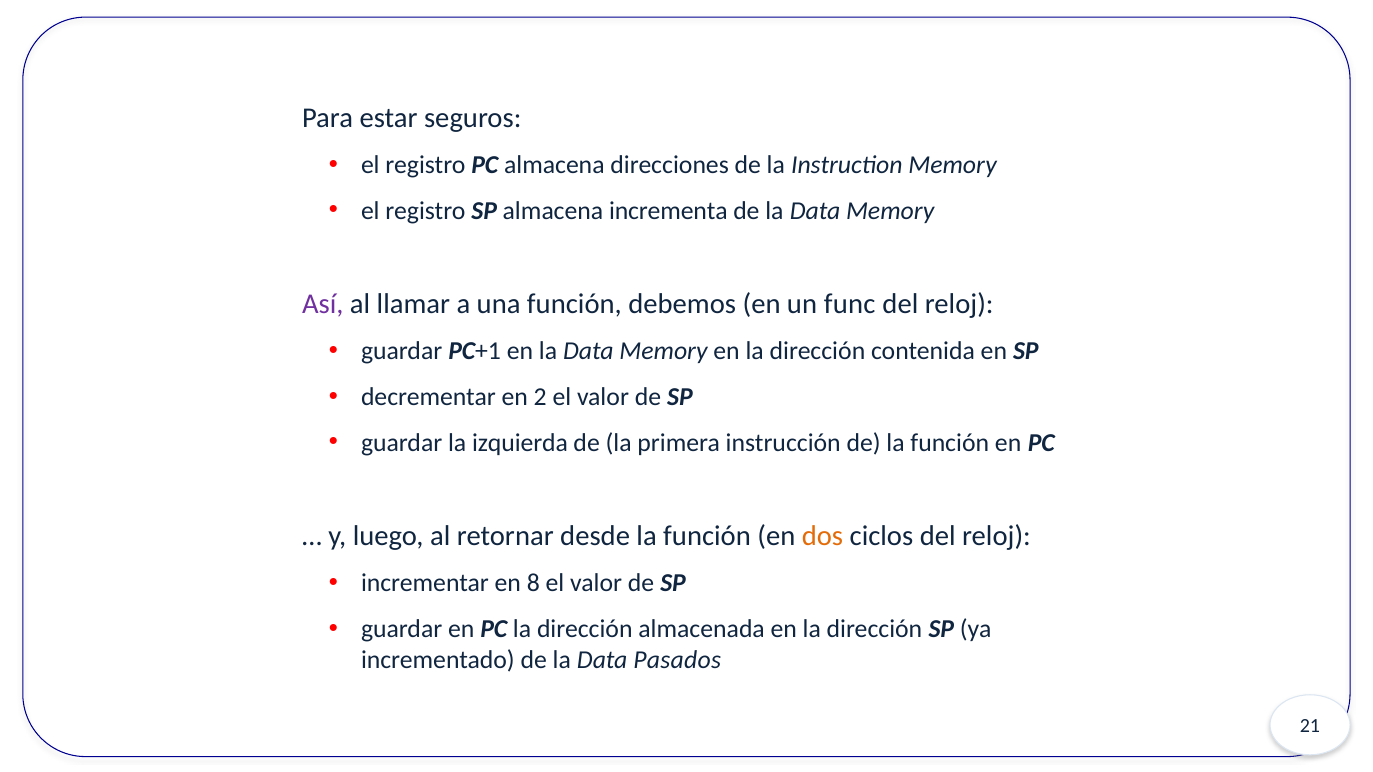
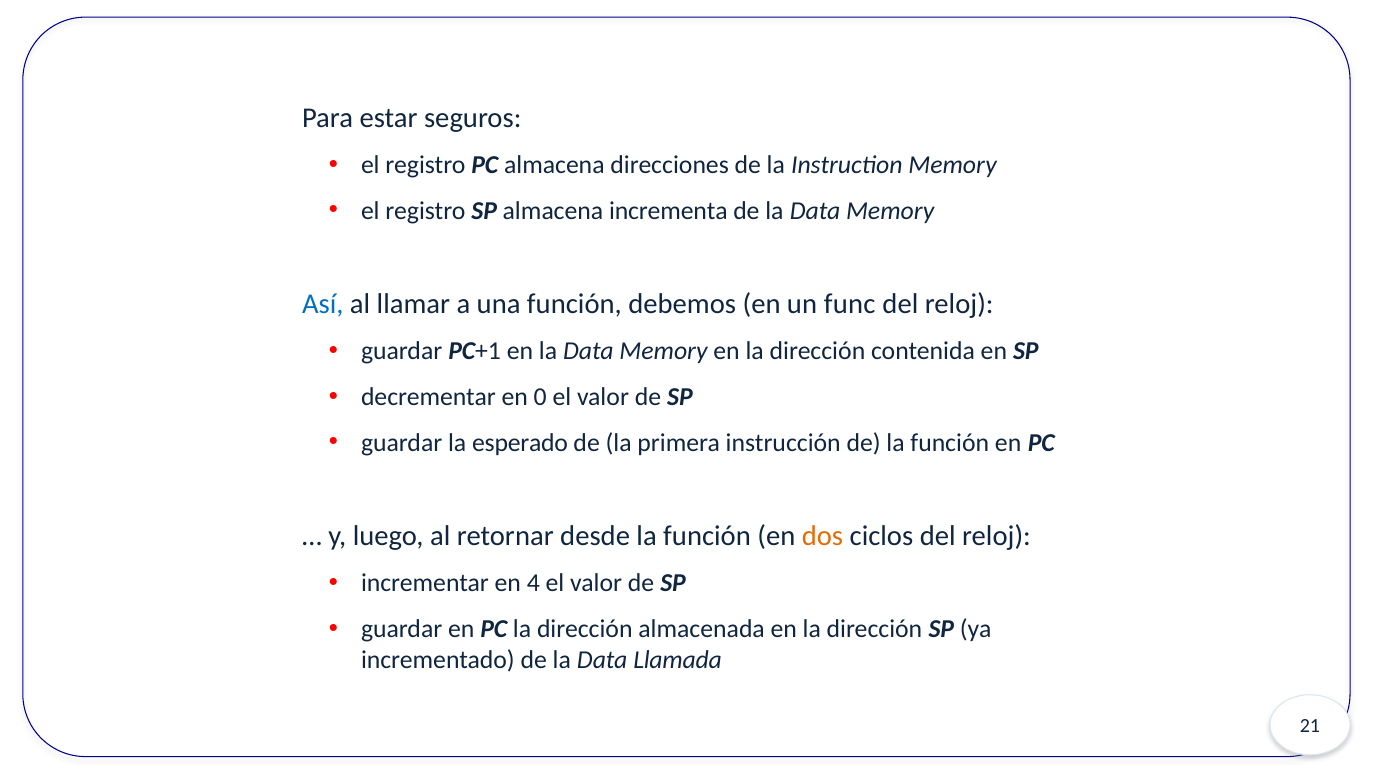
Así colour: purple -> blue
2: 2 -> 0
izquierda: izquierda -> esperado
8: 8 -> 4
Pasados: Pasados -> Llamada
